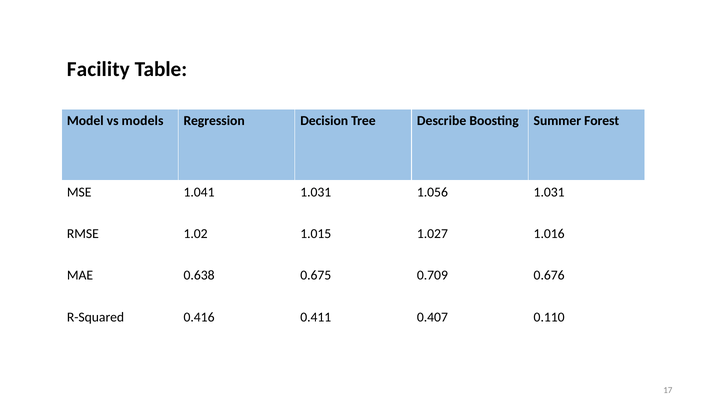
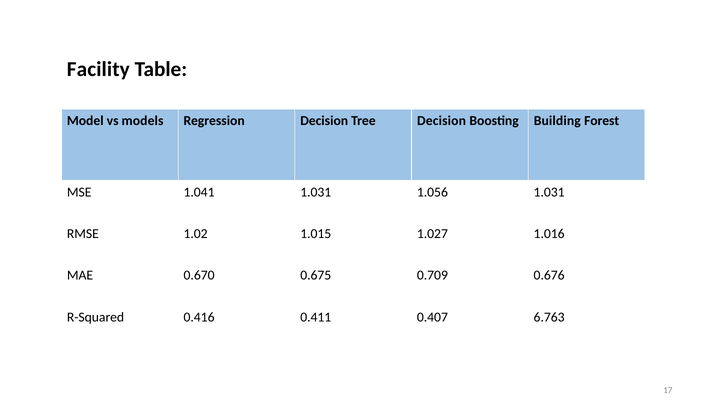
Tree Describe: Describe -> Decision
Summer: Summer -> Building
0.638: 0.638 -> 0.670
0.110: 0.110 -> 6.763
